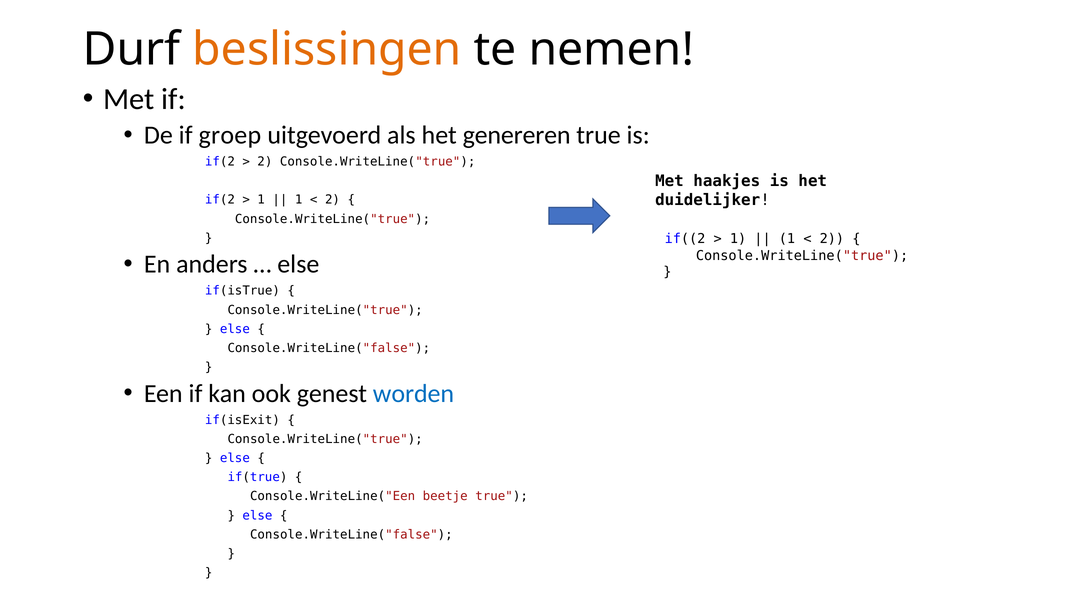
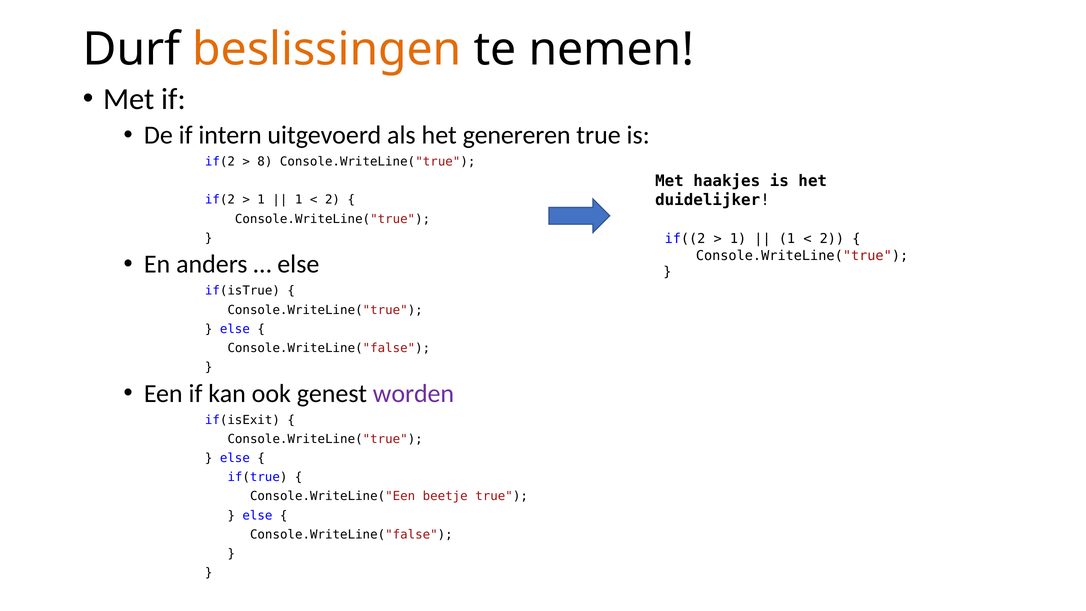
groep: groep -> intern
2 at (265, 162): 2 -> 8
worden colour: blue -> purple
